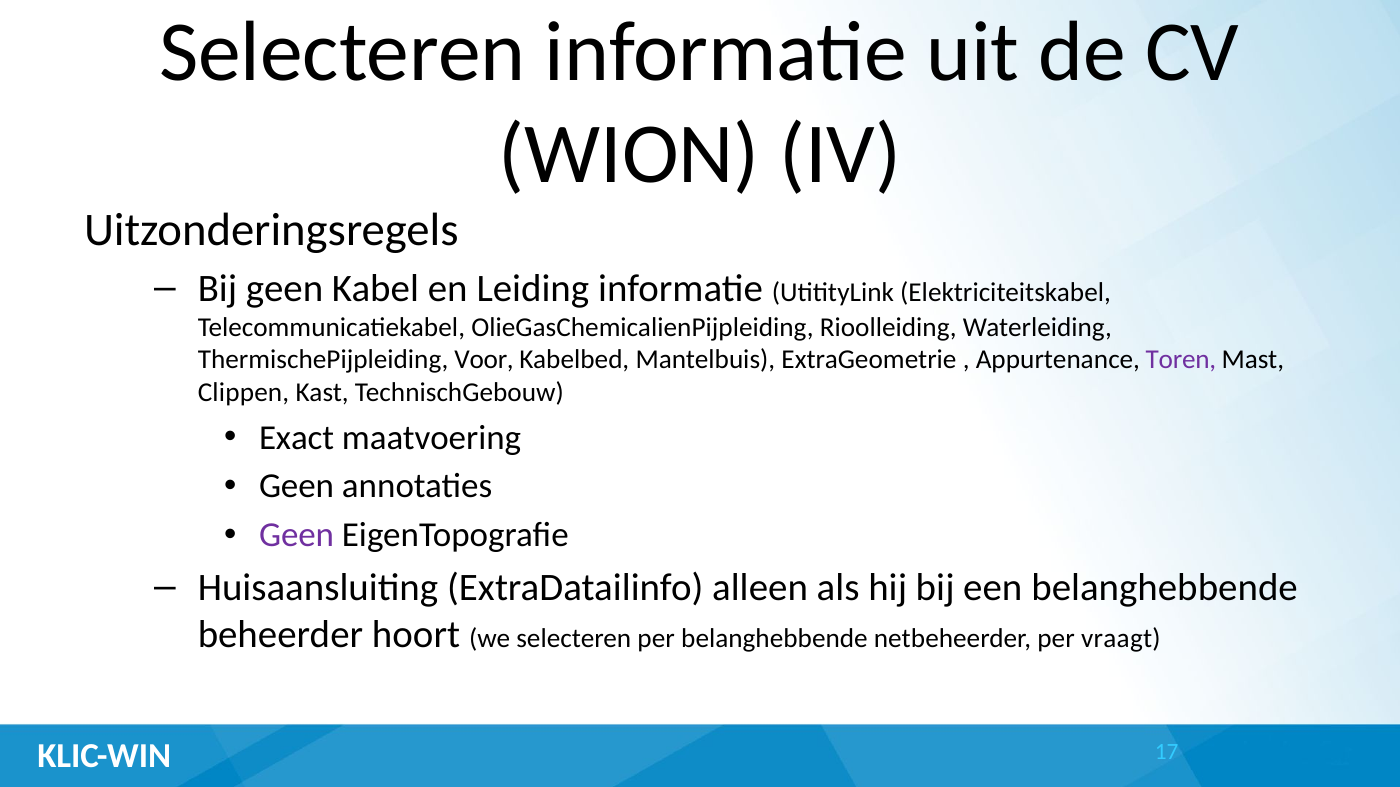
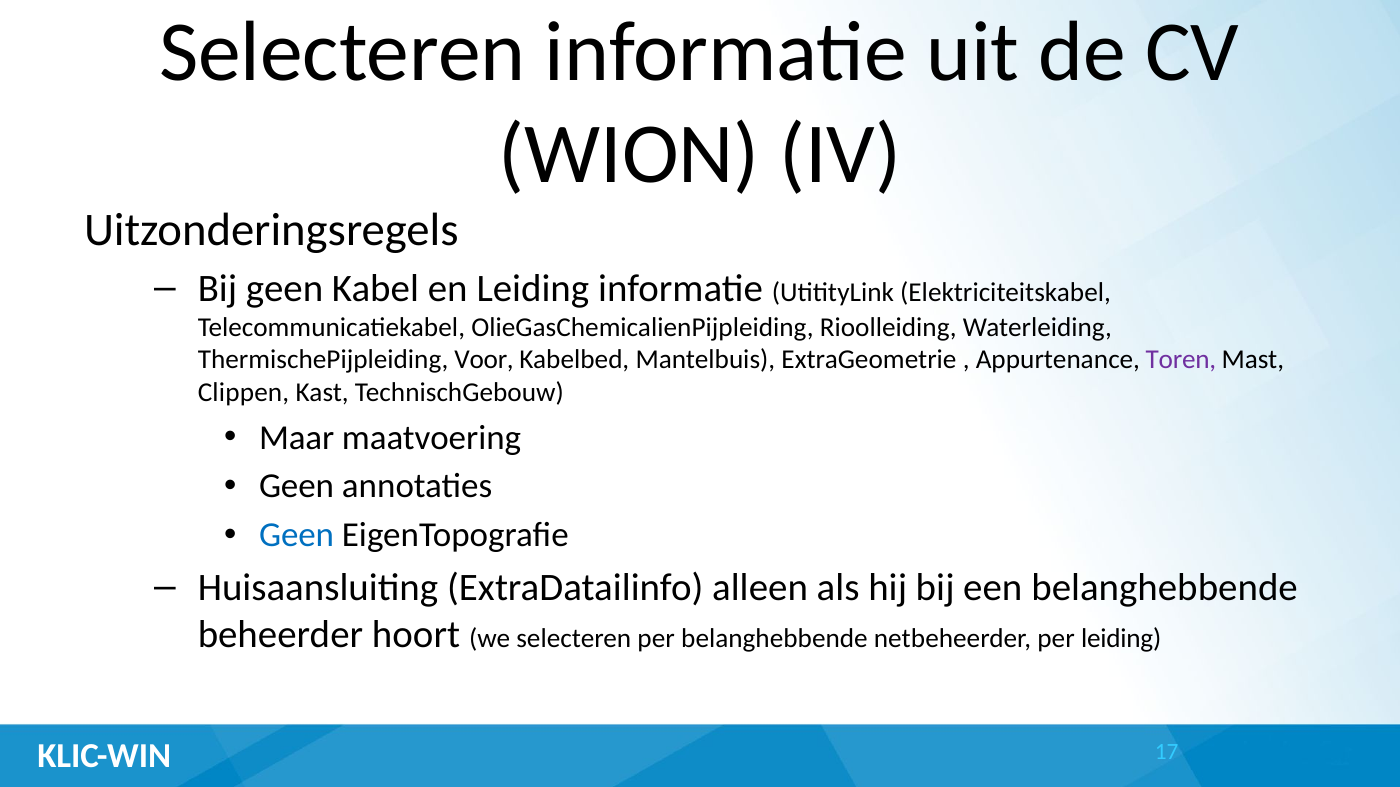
Exact: Exact -> Maar
Geen at (297, 536) colour: purple -> blue
per vraagt: vraagt -> leiding
